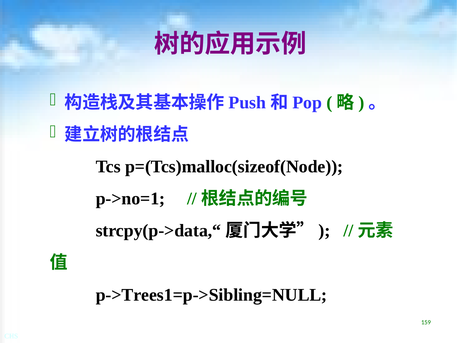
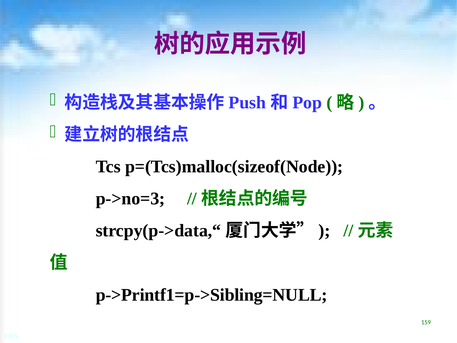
p->no=1: p->no=1 -> p->no=3
p->Trees1=p->Sibling=NULL: p->Trees1=p->Sibling=NULL -> p->Printf1=p->Sibling=NULL
